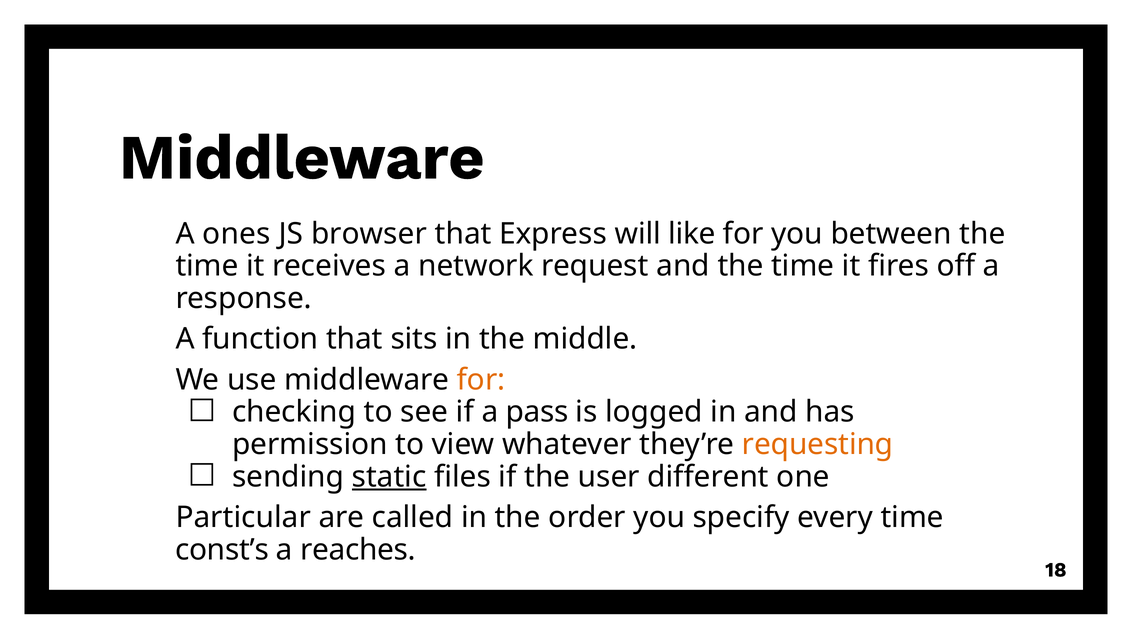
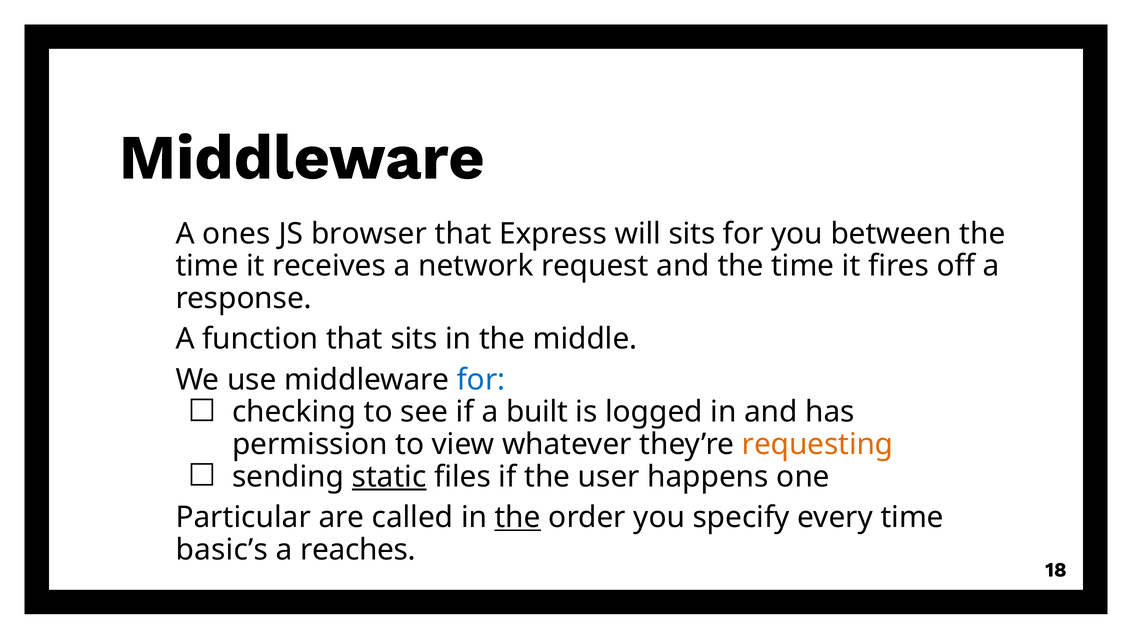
will like: like -> sits
for at (481, 380) colour: orange -> blue
pass: pass -> built
different: different -> happens
the at (518, 517) underline: none -> present
const’s: const’s -> basic’s
